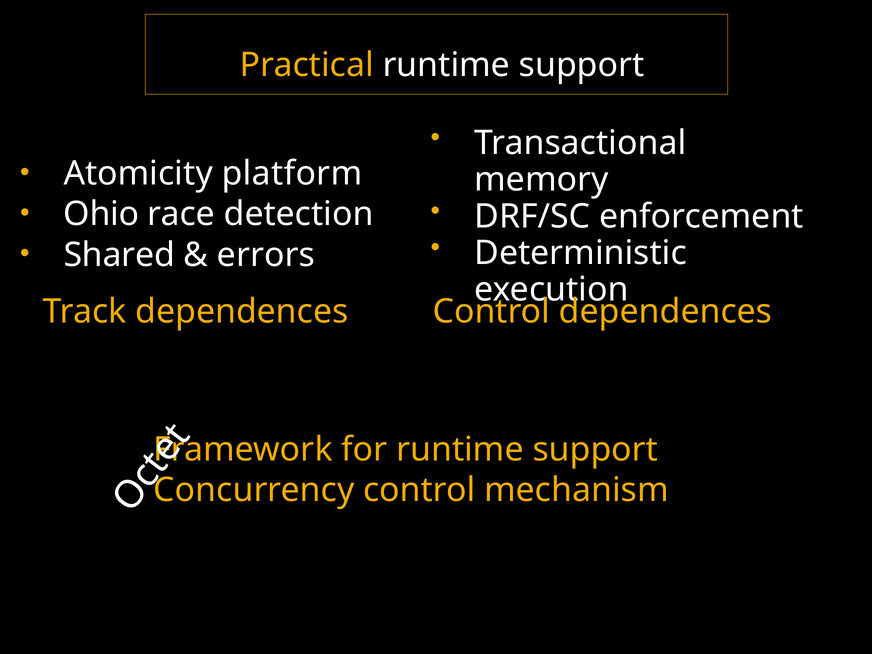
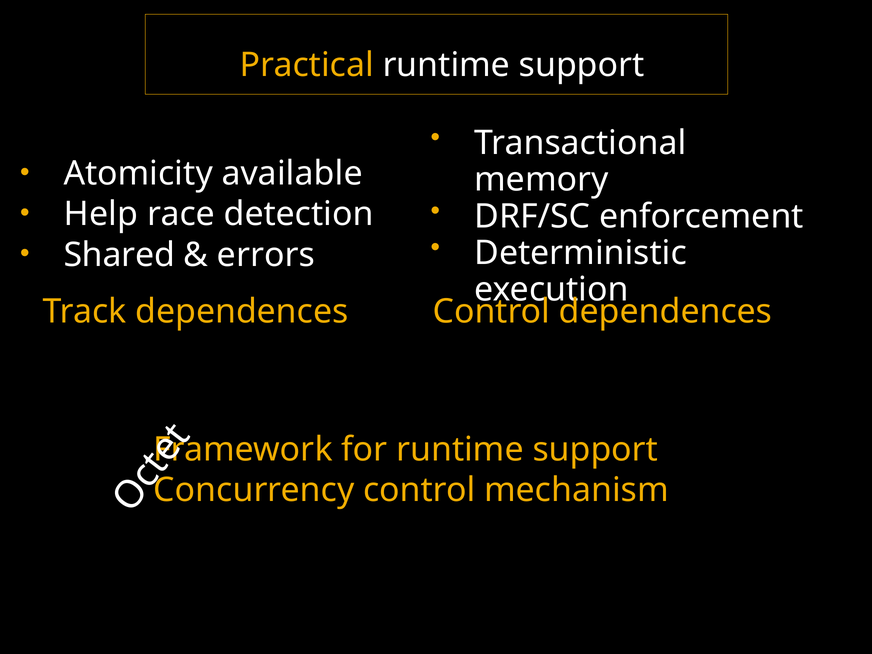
platform: platform -> available
Ohio: Ohio -> Help
